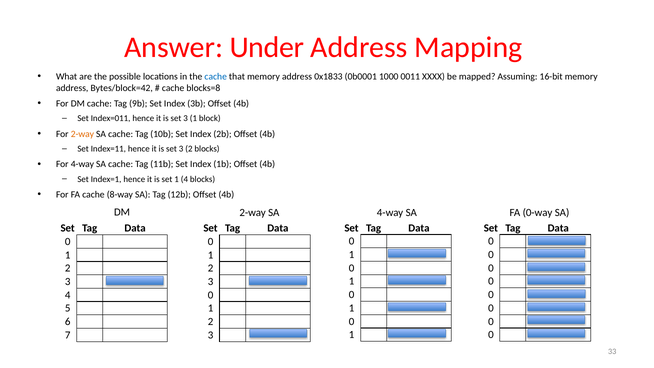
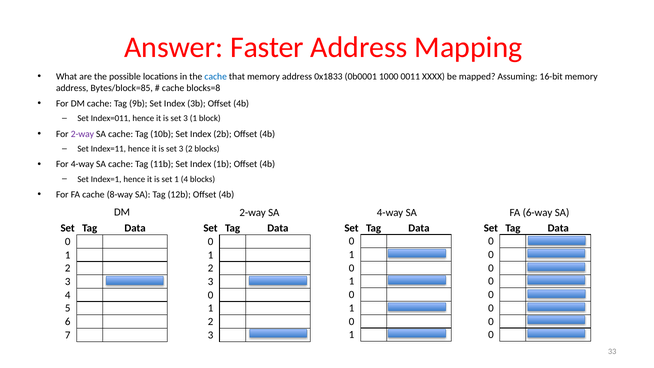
Under: Under -> Faster
Bytes/block=42: Bytes/block=42 -> Bytes/block=85
2-way at (82, 134) colour: orange -> purple
0-way: 0-way -> 6-way
